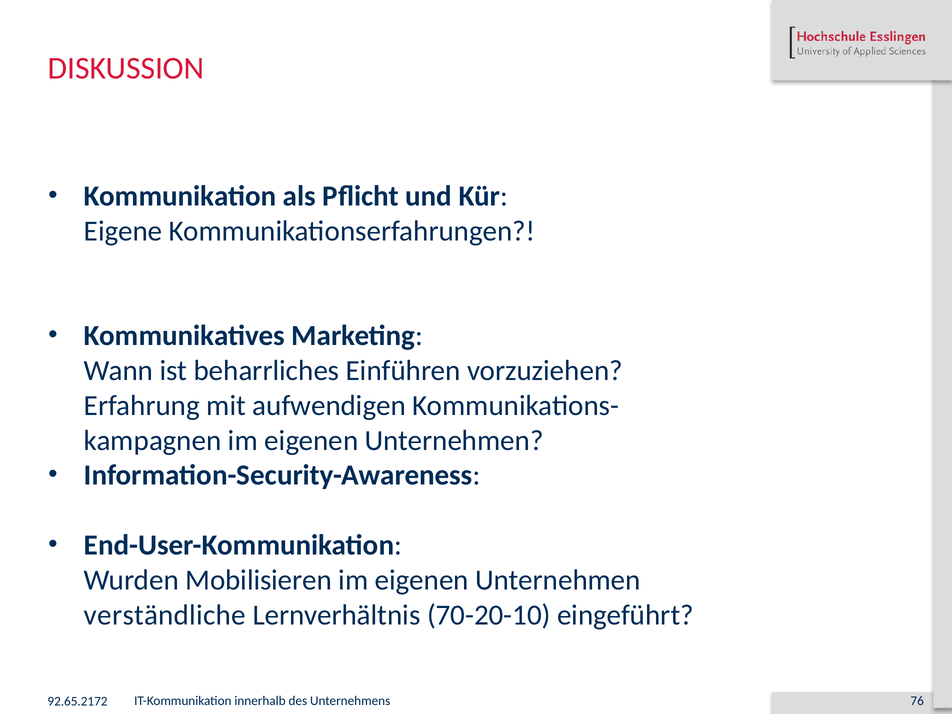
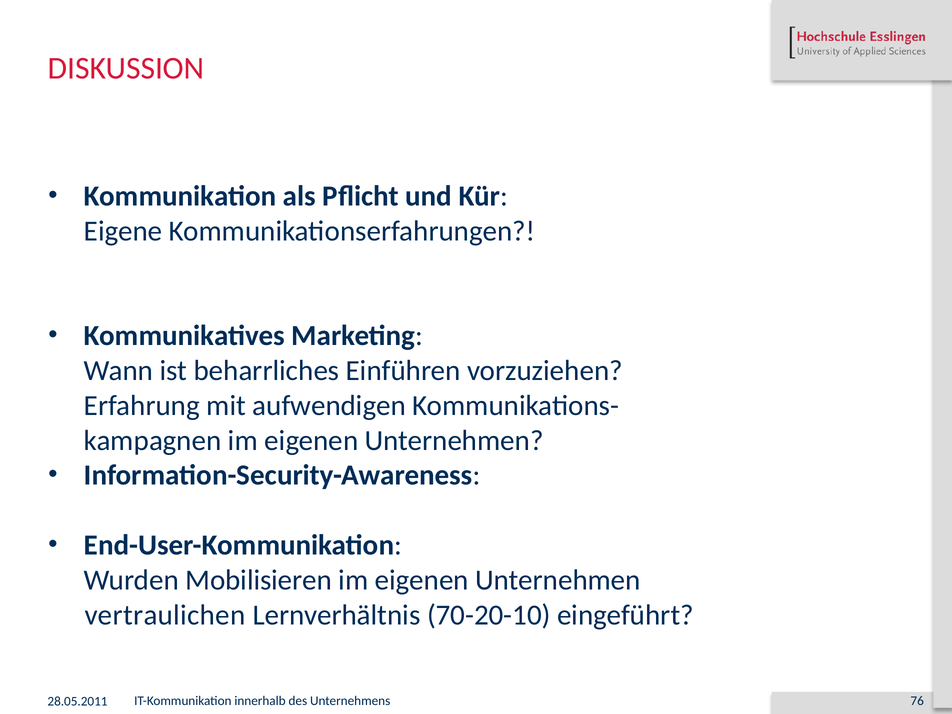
verständliche: verständliche -> vertraulichen
92.65.2172: 92.65.2172 -> 28.05.2011
